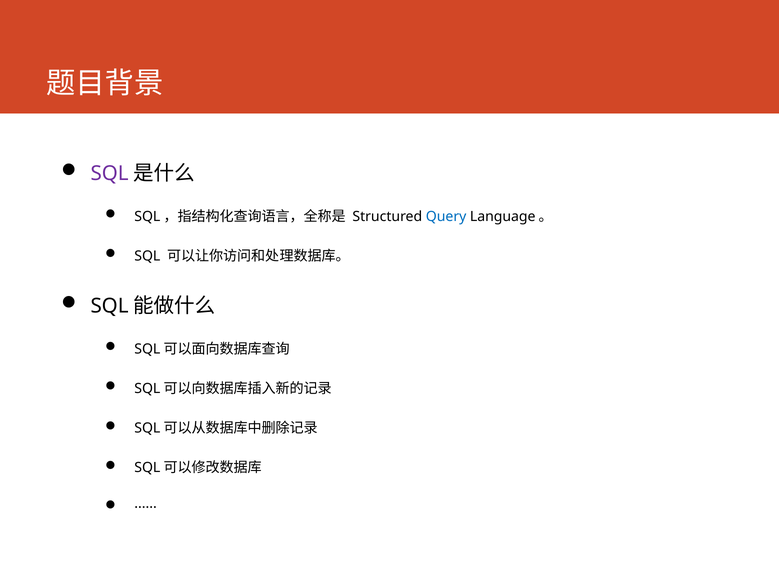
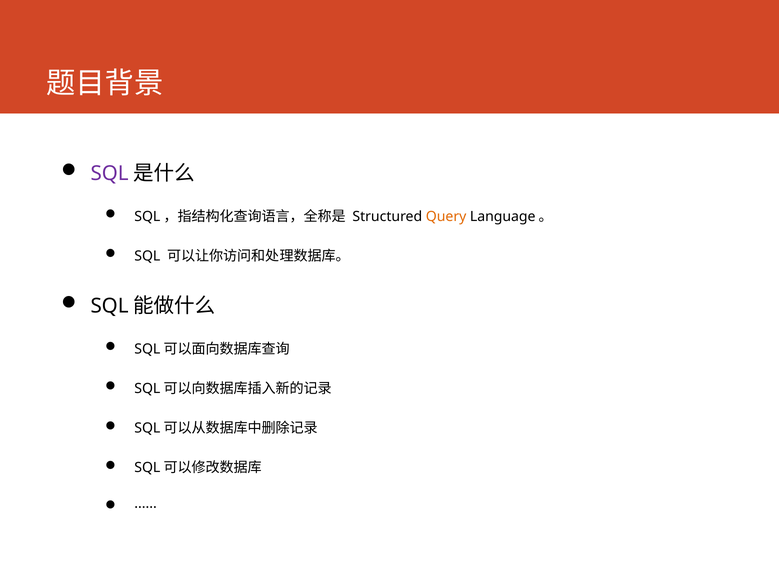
Query colour: blue -> orange
